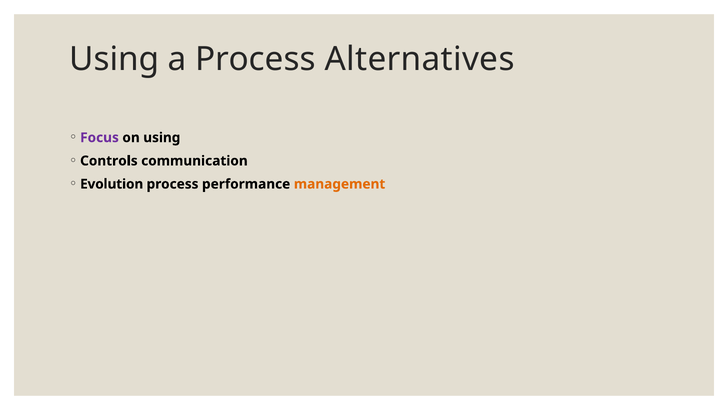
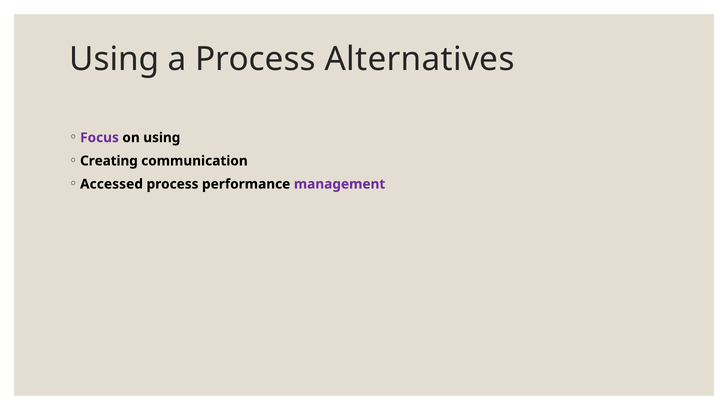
Controls: Controls -> Creating
Evolution: Evolution -> Accessed
management colour: orange -> purple
